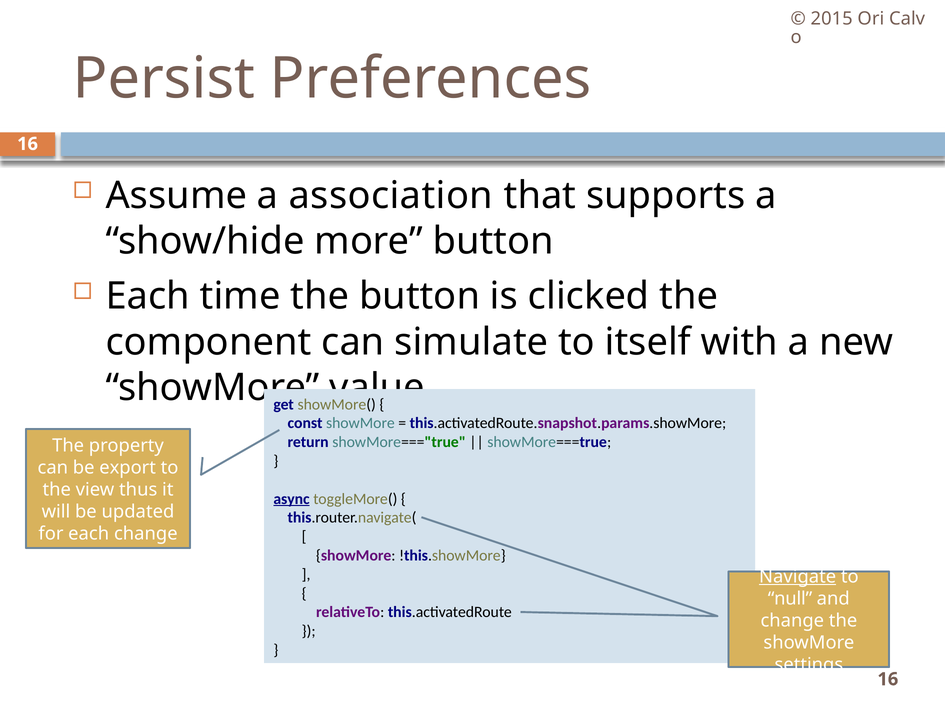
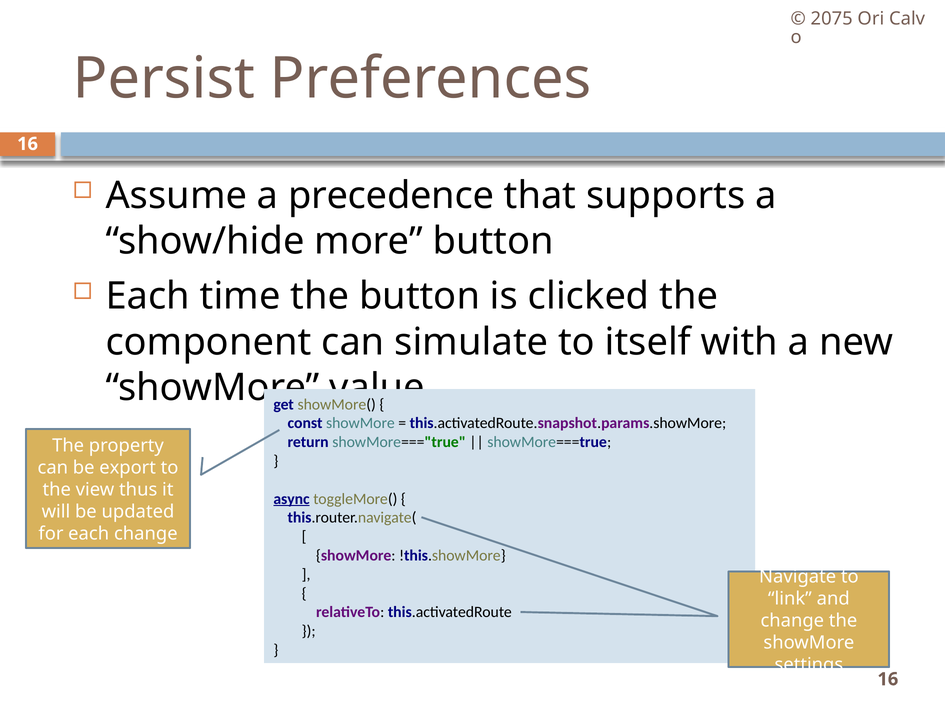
2015: 2015 -> 2075
association: association -> precedence
Navigate underline: present -> none
null: null -> link
